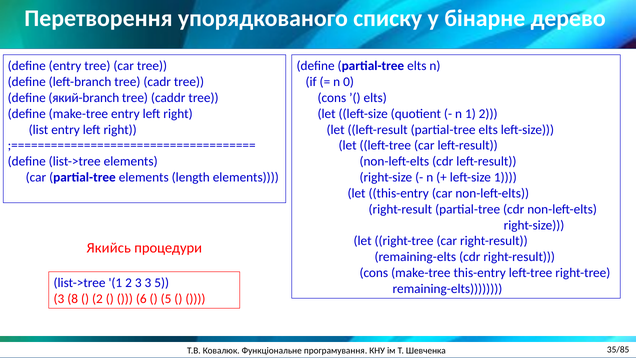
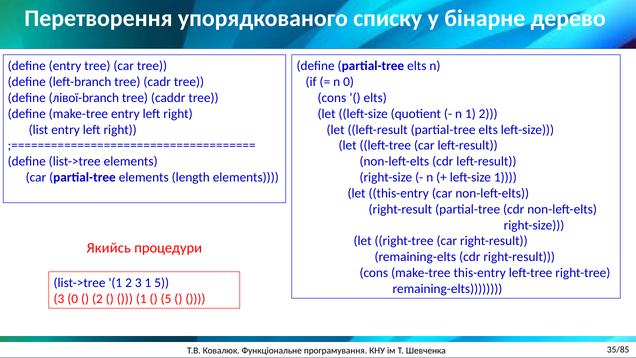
який-branch: який-branch -> лівої-branch
3 3: 3 -> 1
3 8: 8 -> 0
6 at (141, 299): 6 -> 1
